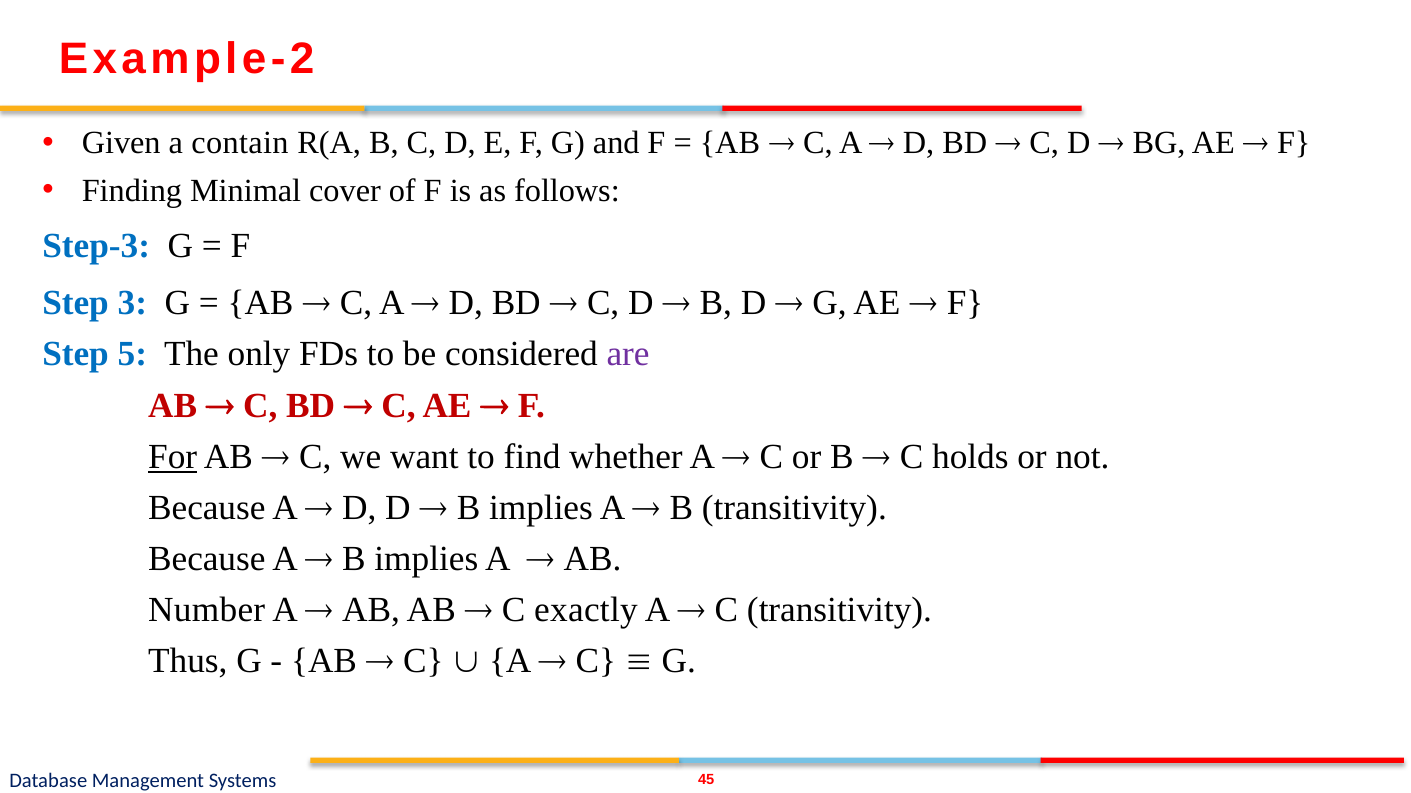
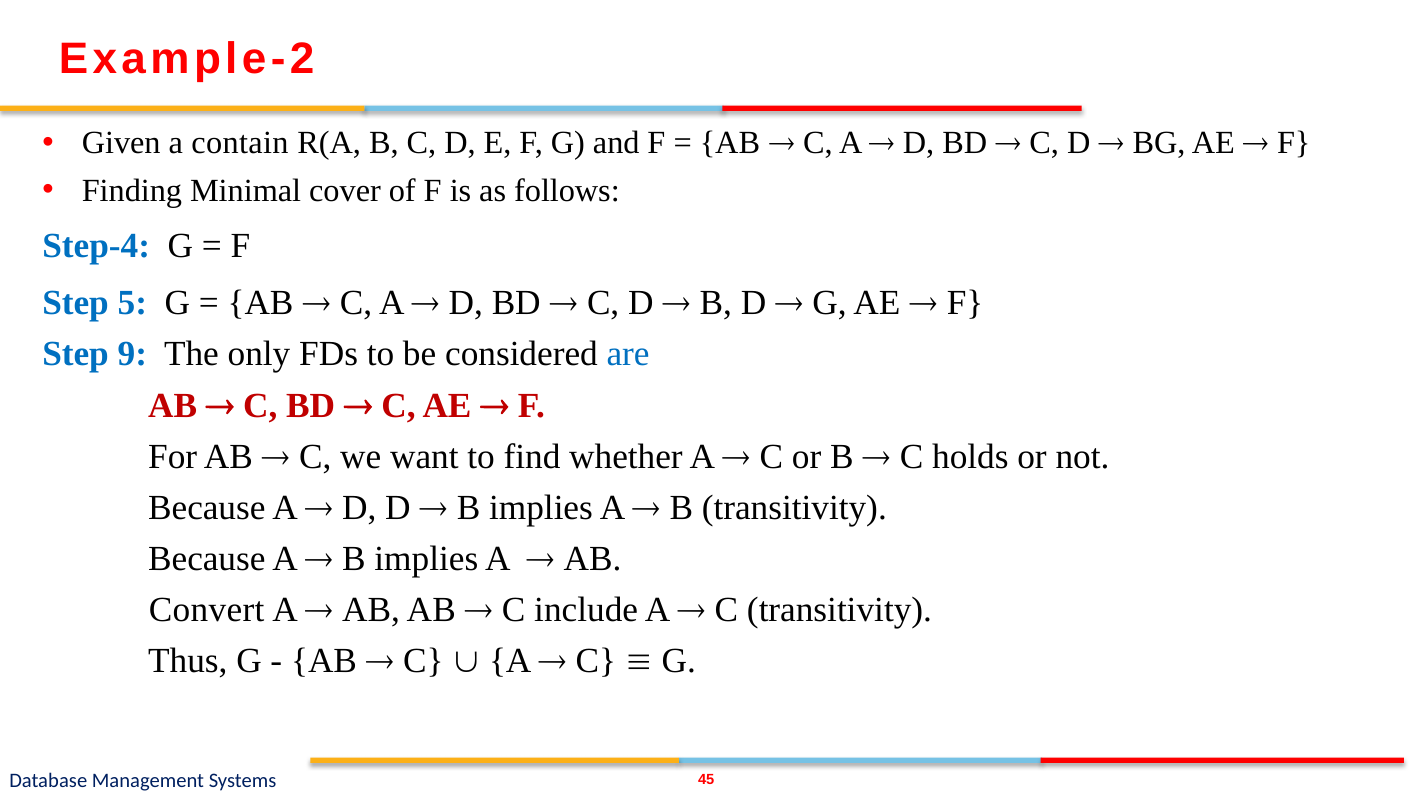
Step-3: Step-3 -> Step-4
3: 3 -> 5
5: 5 -> 9
are colour: purple -> blue
For underline: present -> none
Number: Number -> Convert
exactly: exactly -> include
